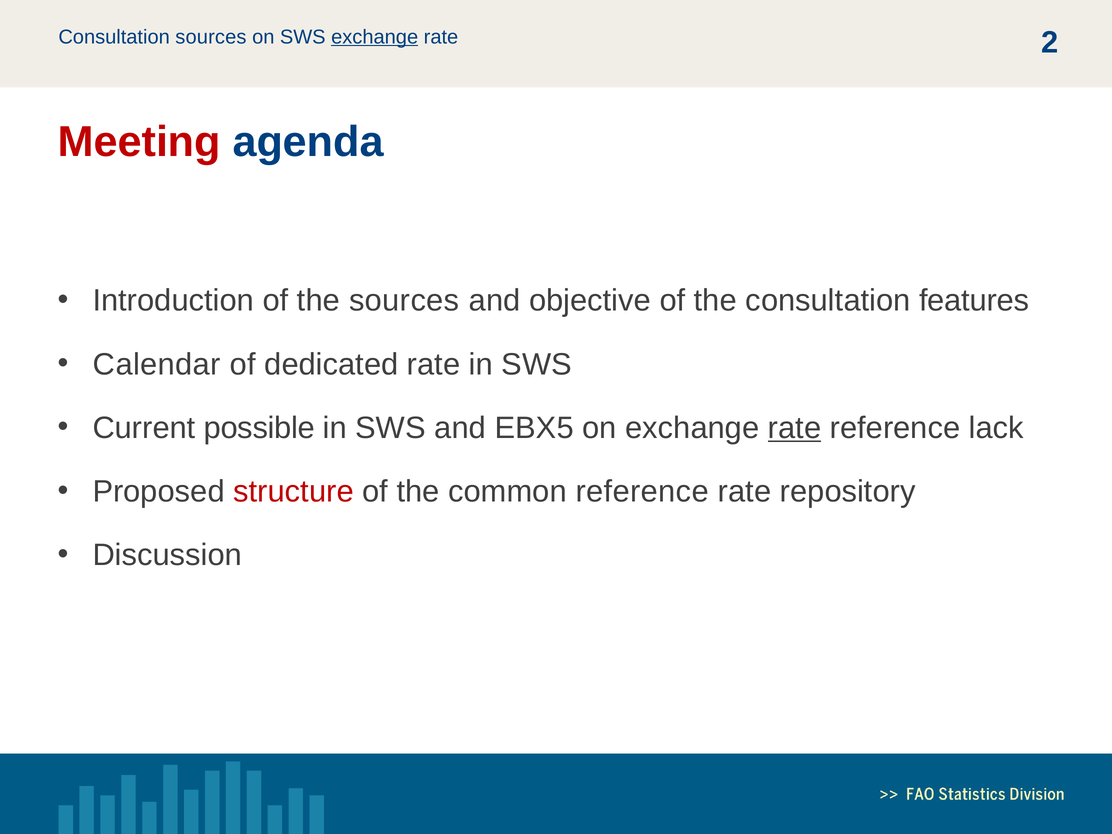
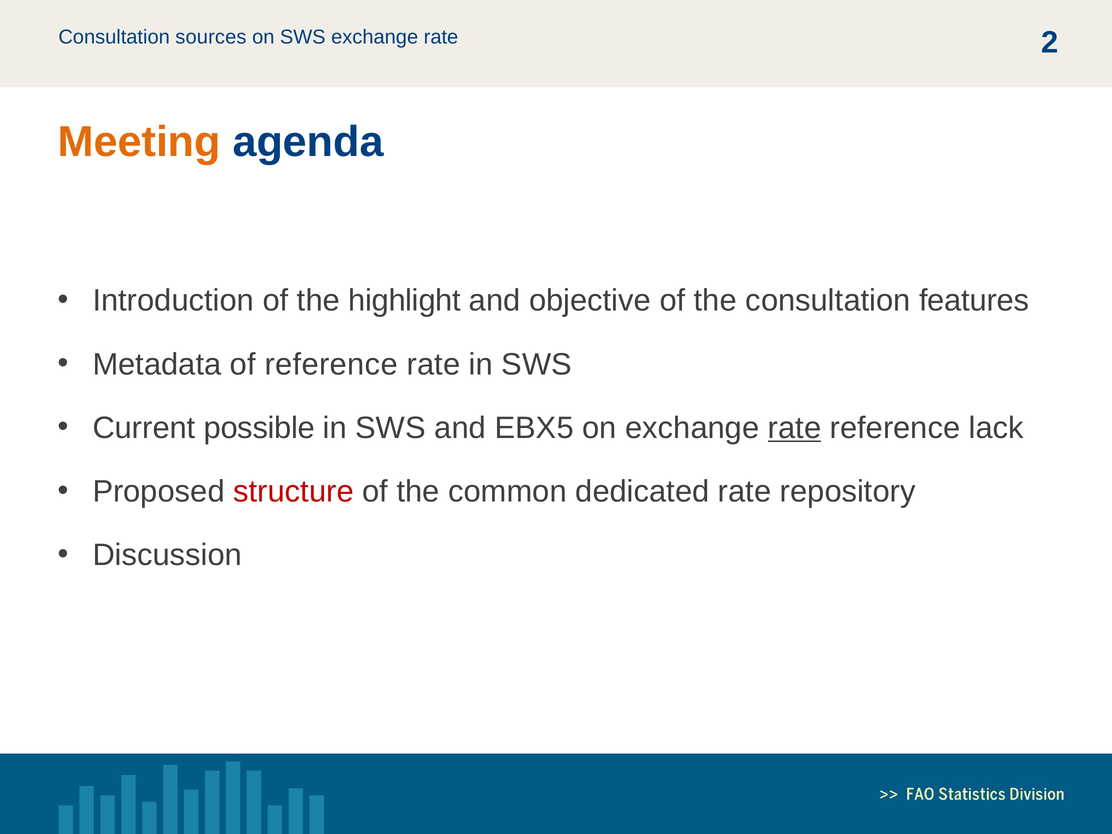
exchange at (375, 37) underline: present -> none
Meeting colour: red -> orange
the sources: sources -> highlight
Calendar: Calendar -> Metadata
of dedicated: dedicated -> reference
common reference: reference -> dedicated
